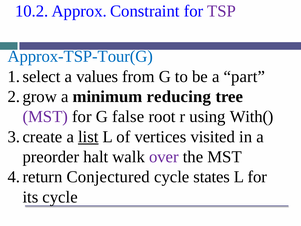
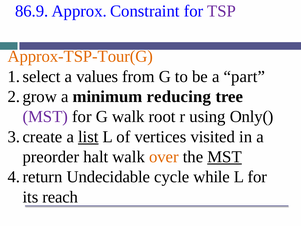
10.2: 10.2 -> 86.9
Approx-TSP-Tour(G colour: blue -> orange
G false: false -> walk
With(: With( -> Only(
over colour: purple -> orange
MST at (225, 157) underline: none -> present
Conjectured: Conjectured -> Undecidable
states: states -> while
its cycle: cycle -> reach
